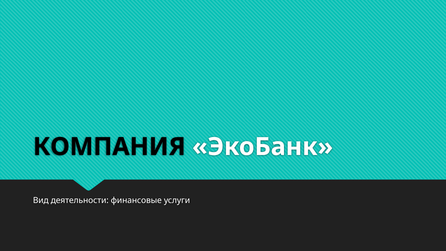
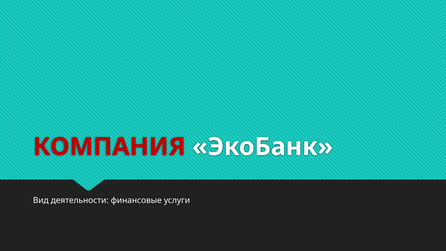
КОМПАНИЯ colour: black -> red
